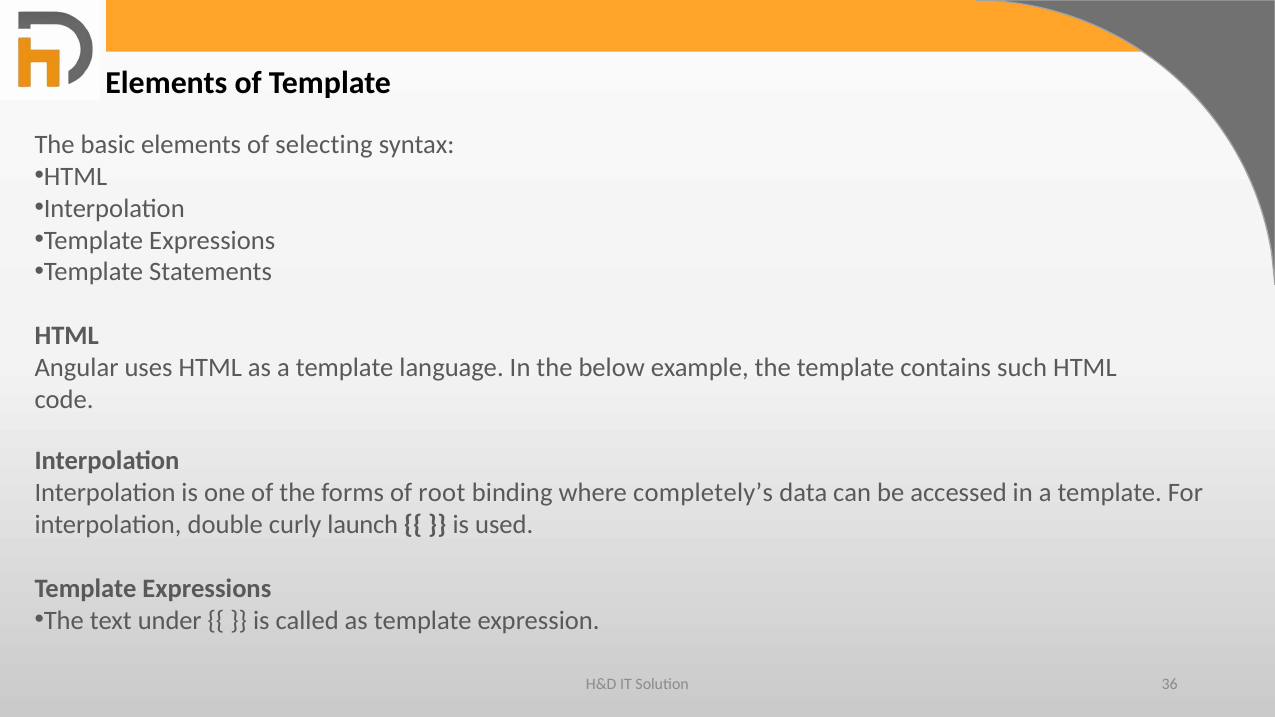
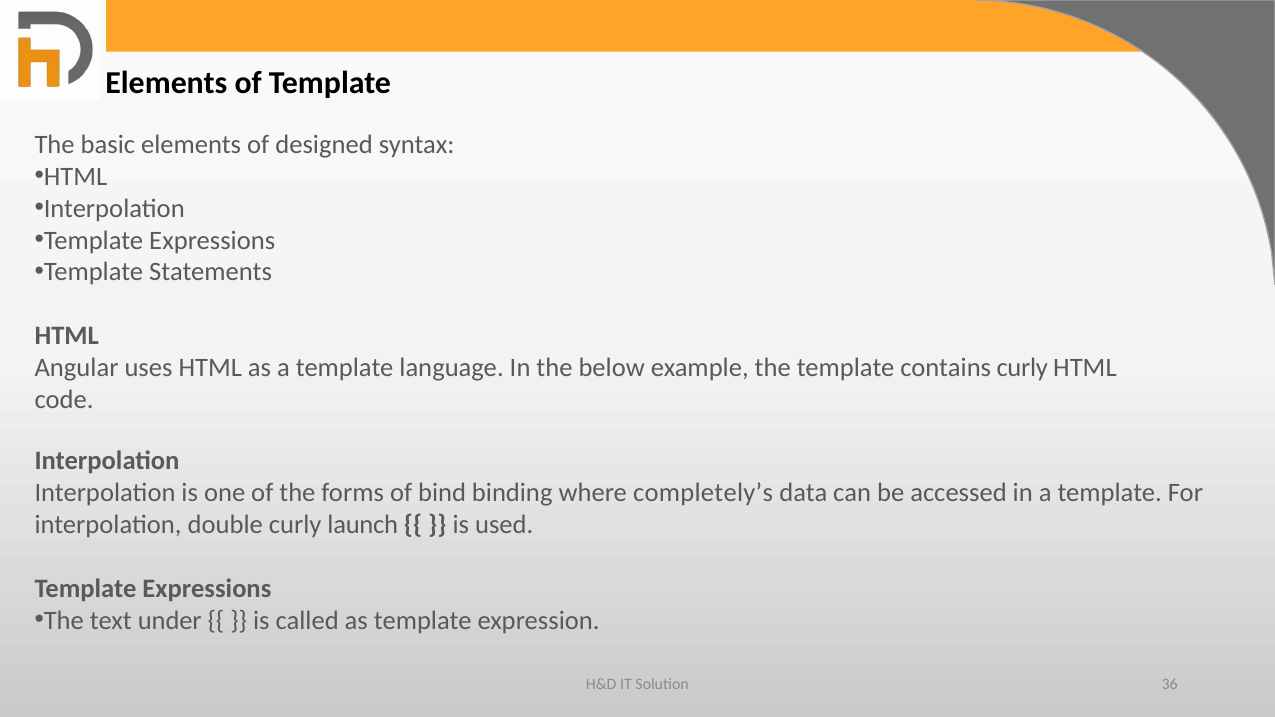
selecting: selecting -> designed
contains such: such -> curly
root: root -> bind
